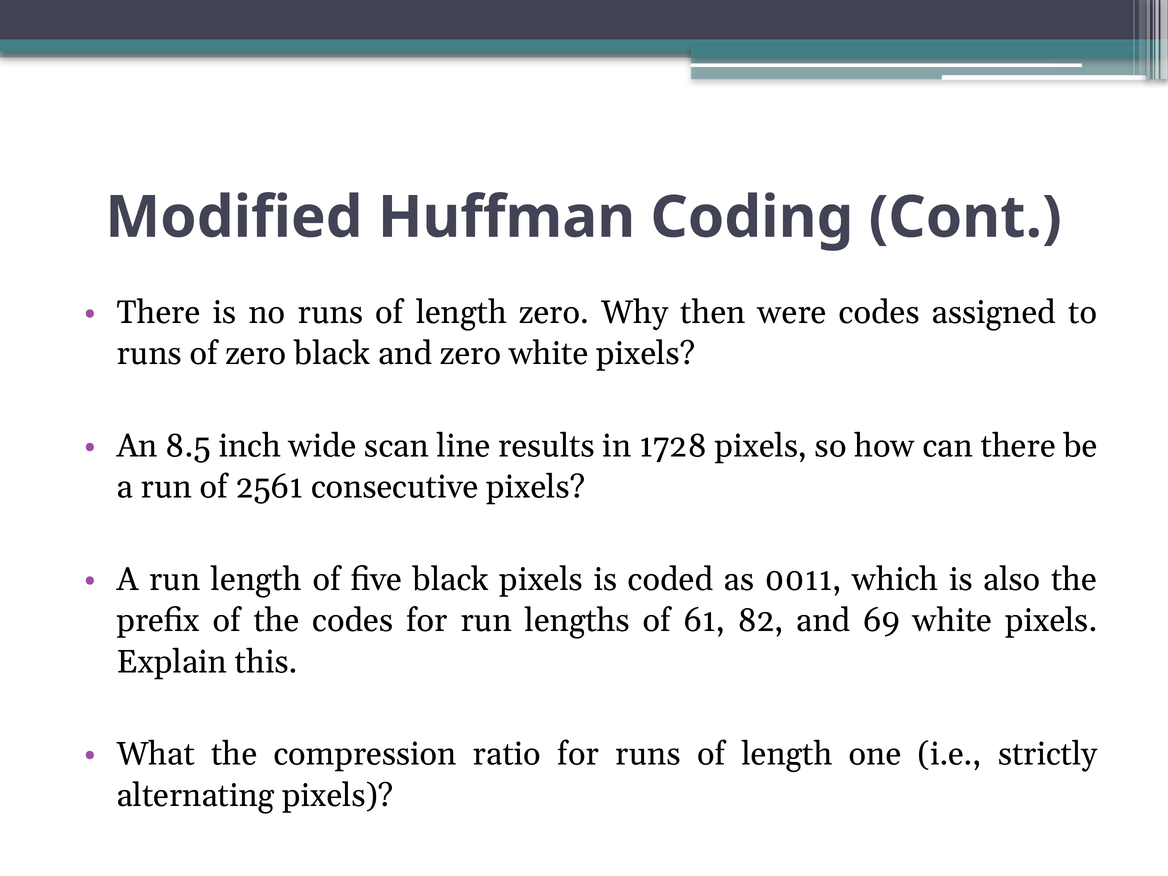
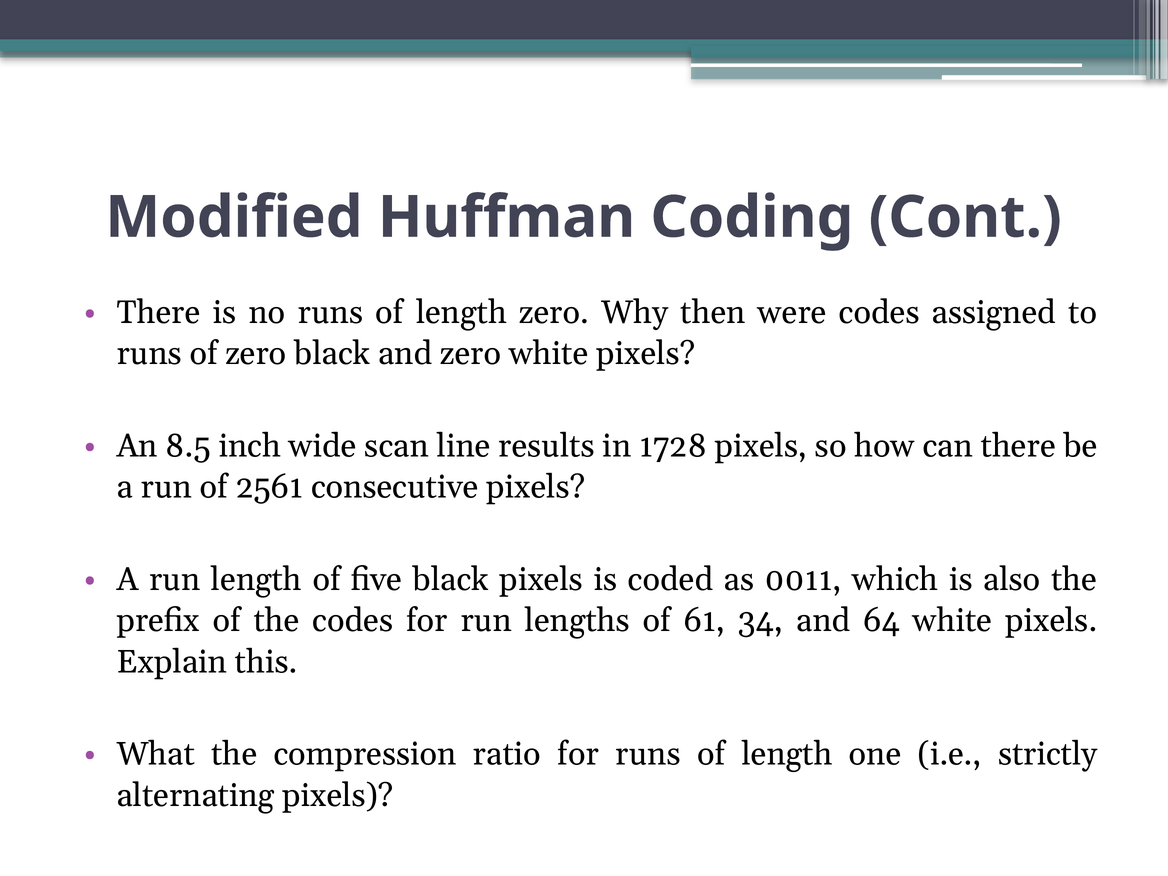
82: 82 -> 34
69: 69 -> 64
